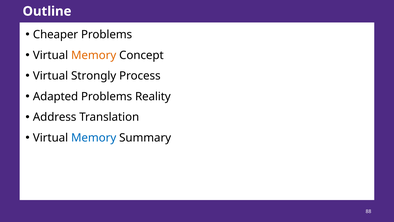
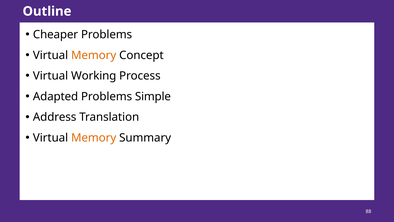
Strongly: Strongly -> Working
Reality: Reality -> Simple
Memory at (94, 138) colour: blue -> orange
